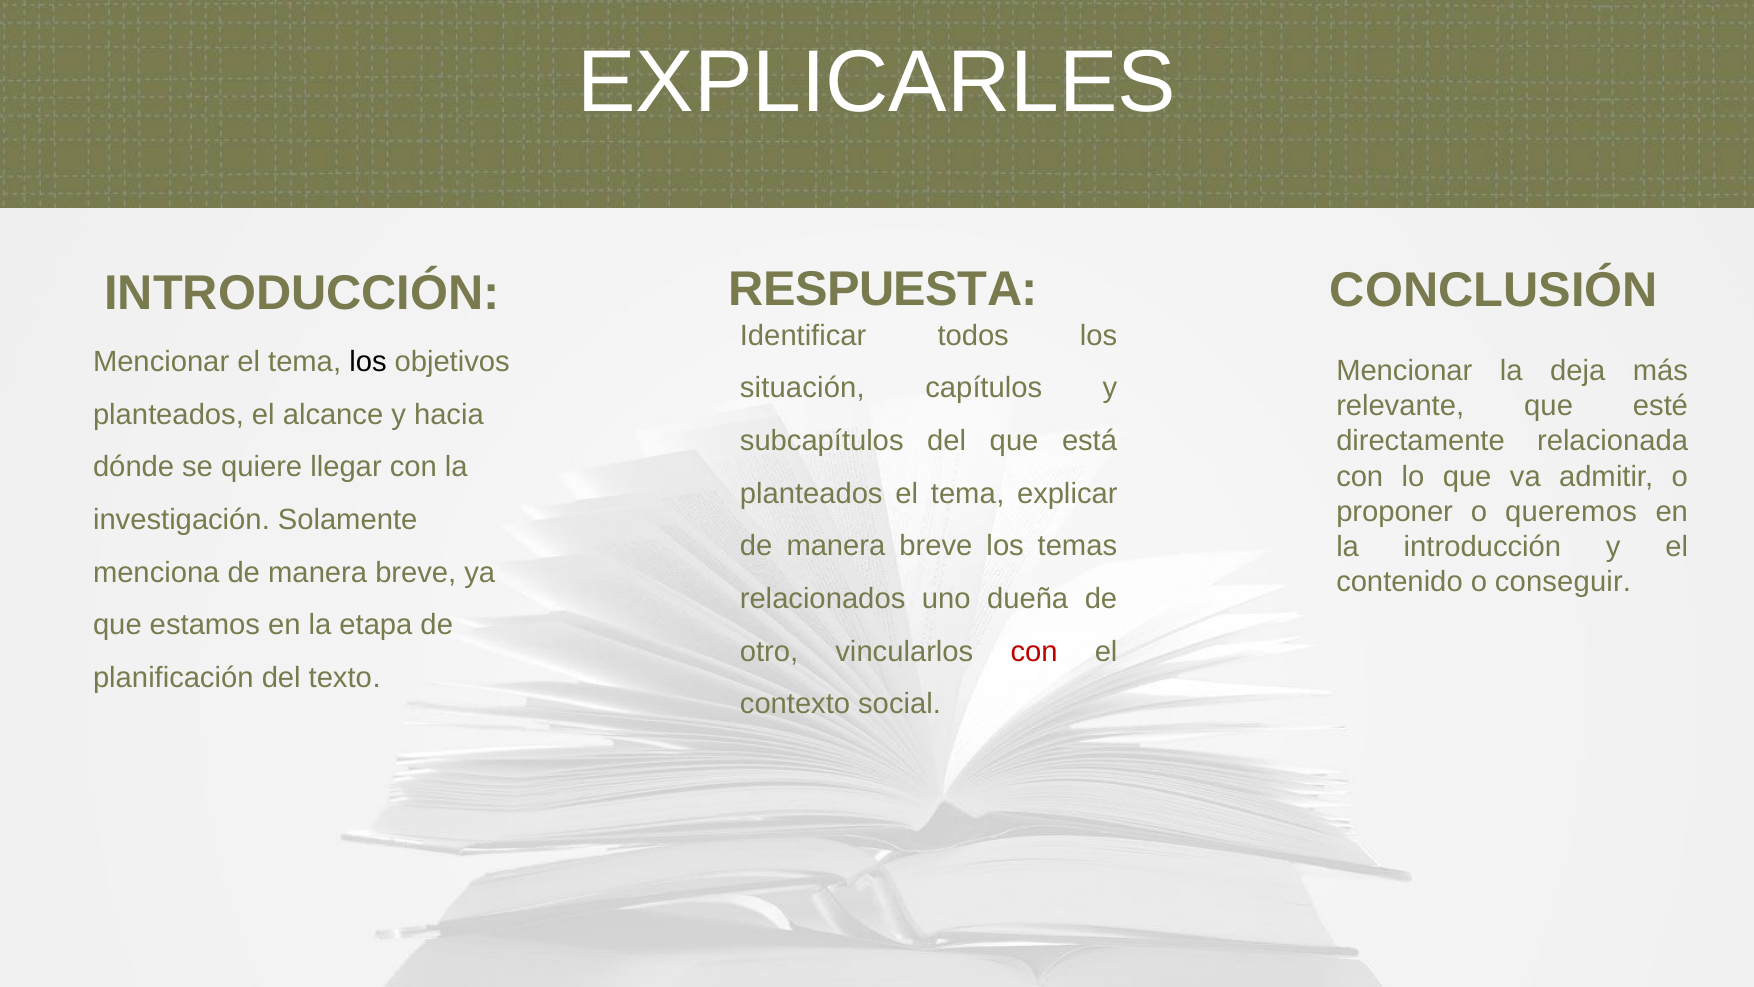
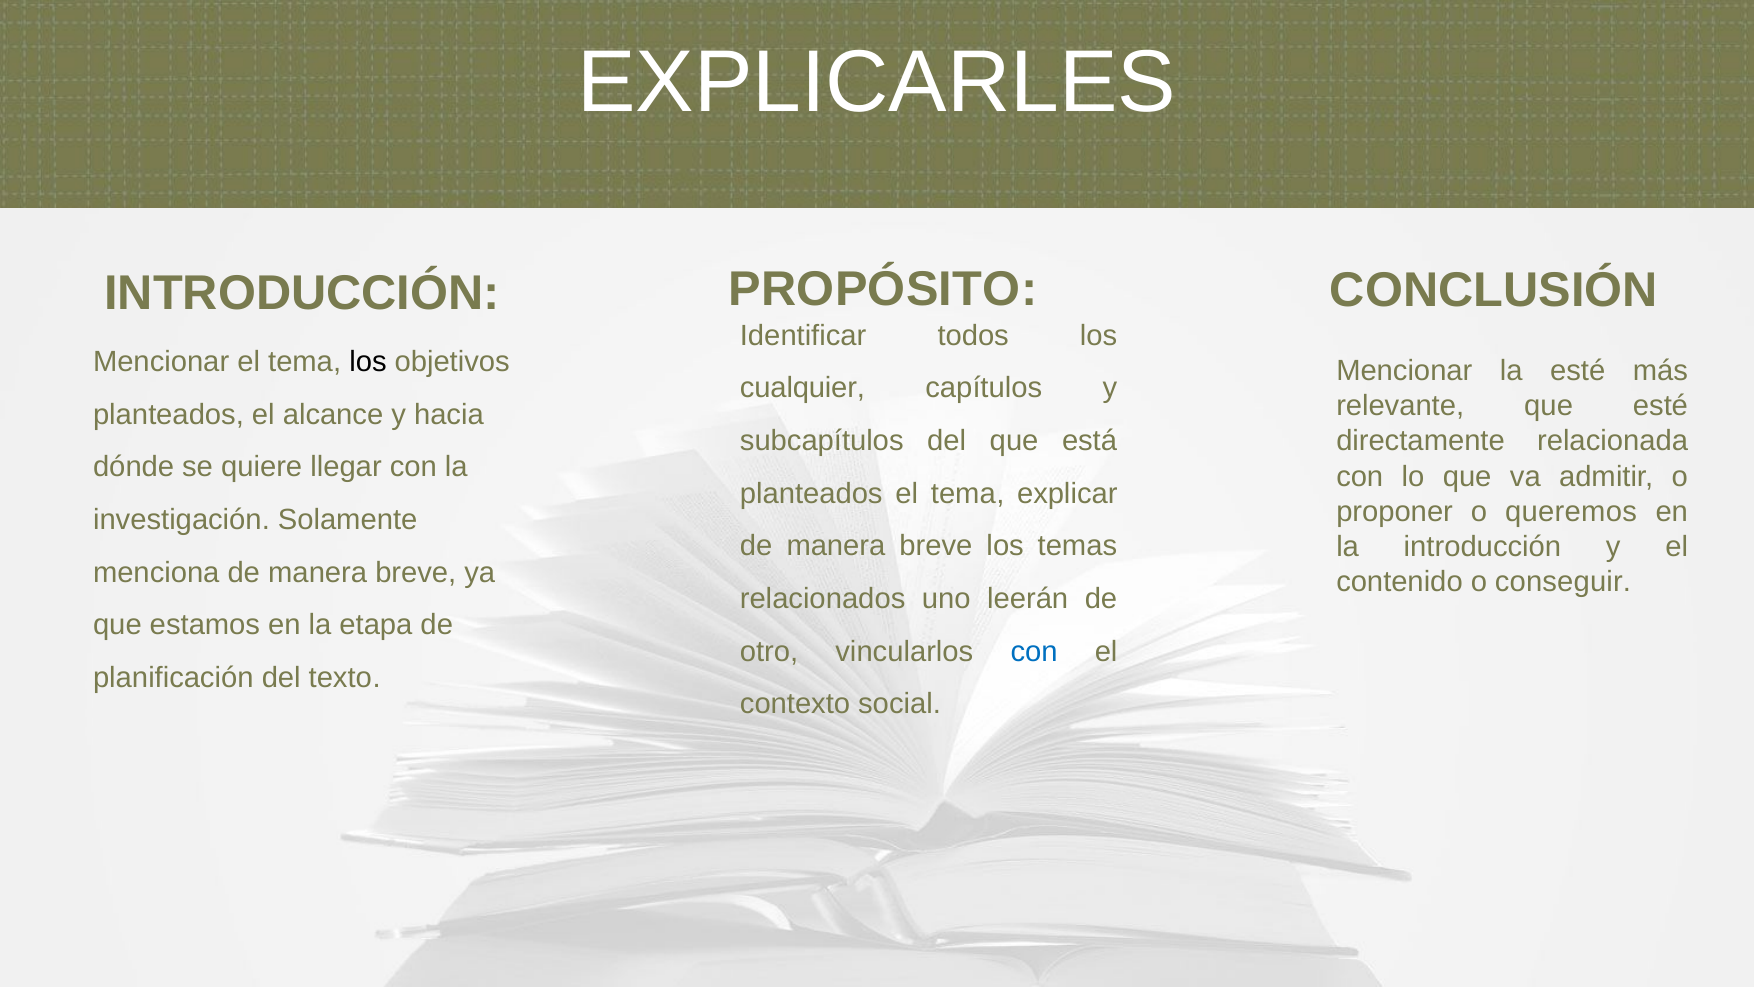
RESPUESTA: RESPUESTA -> PROPÓSITO
la deja: deja -> esté
situación: situación -> cualquier
dueña: dueña -> leerán
con at (1034, 651) colour: red -> blue
